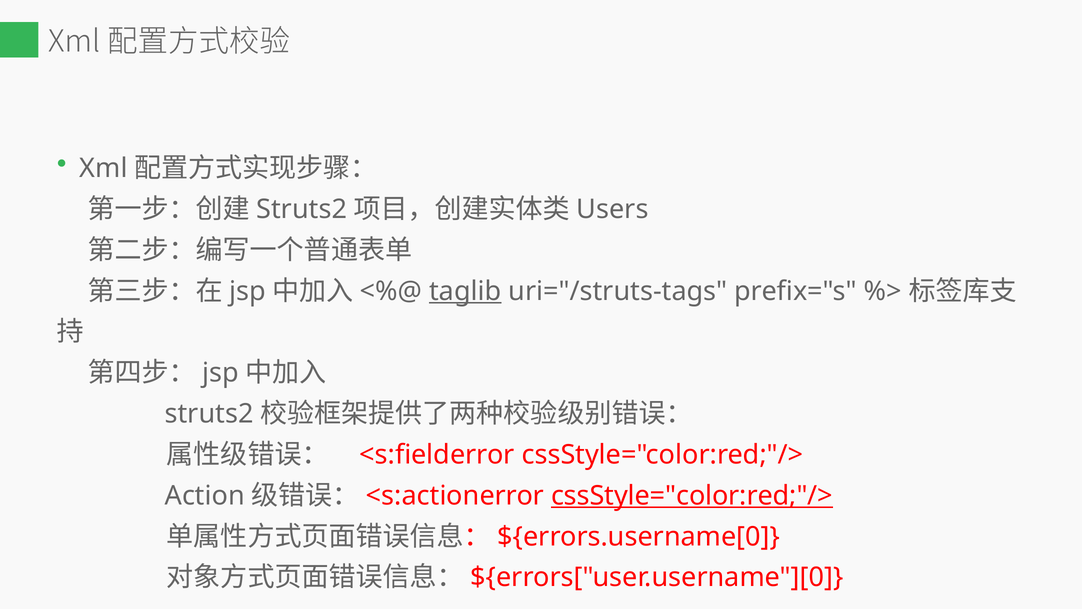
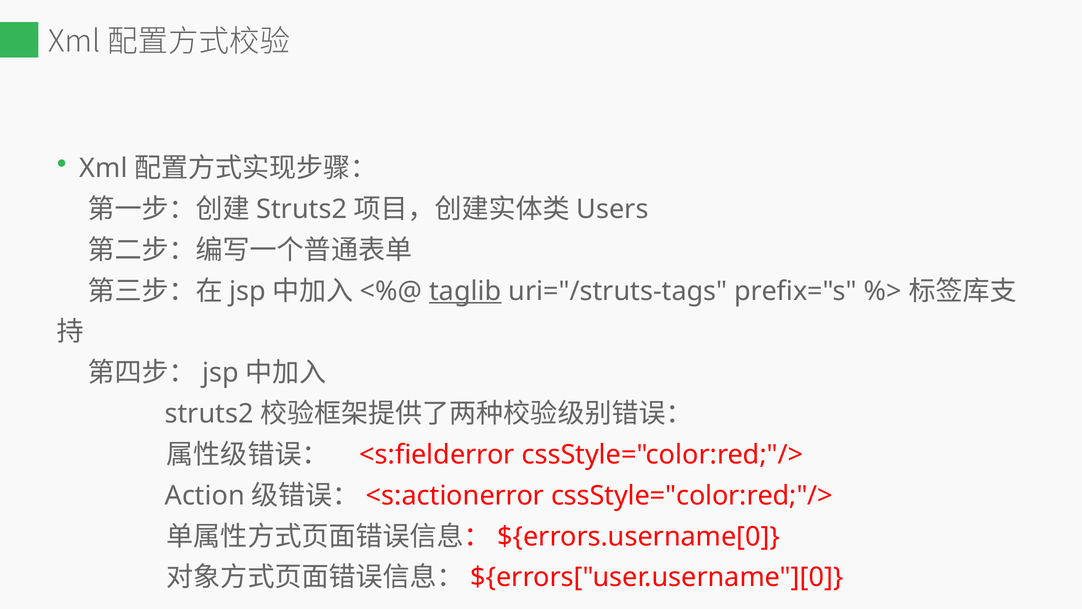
cssStyle="color:red;"/> at (692, 495) underline: present -> none
